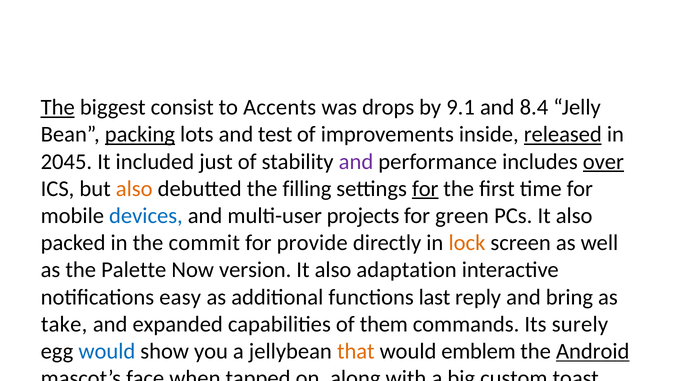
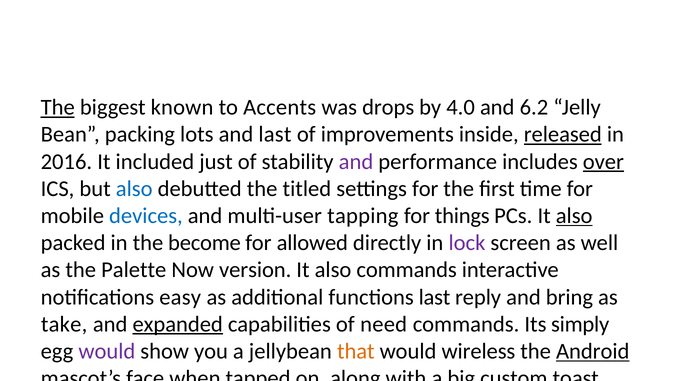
consist: consist -> known
9.1: 9.1 -> 4.0
8.4: 8.4 -> 6.2
packing underline: present -> none
and test: test -> last
2045: 2045 -> 2016
also at (134, 189) colour: orange -> blue
filling: filling -> titled
for at (425, 189) underline: present -> none
projects: projects -> tapping
green: green -> things
also at (574, 216) underline: none -> present
commit: commit -> become
provide: provide -> allowed
lock colour: orange -> purple
also adaptation: adaptation -> commands
expanded underline: none -> present
them: them -> need
surely: surely -> simply
would at (107, 352) colour: blue -> purple
emblem: emblem -> wireless
